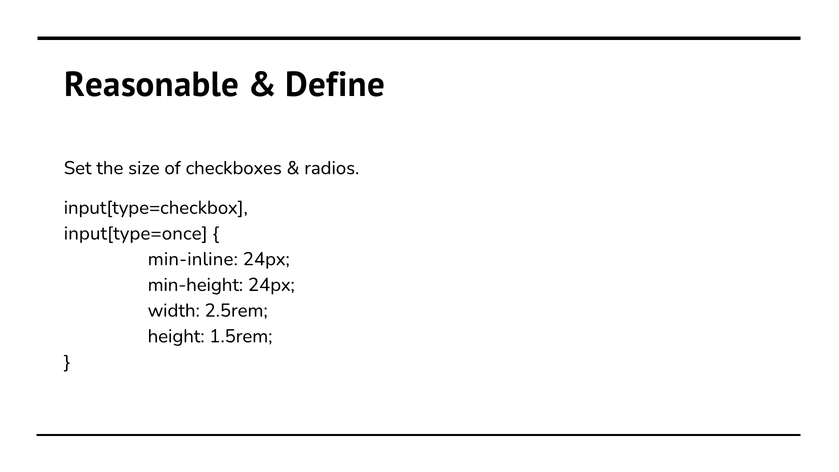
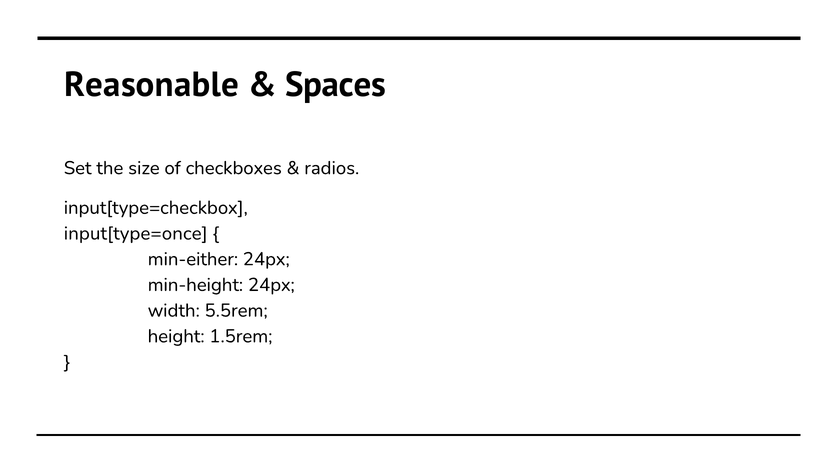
Define: Define -> Spaces
min-inline: min-inline -> min-either
2.5rem: 2.5rem -> 5.5rem
